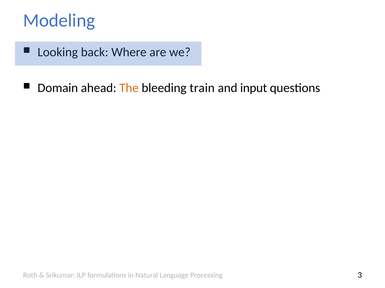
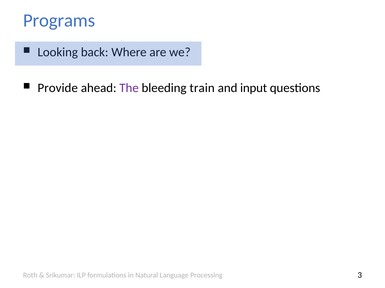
Modeling: Modeling -> Programs
Domain: Domain -> Provide
The colour: orange -> purple
